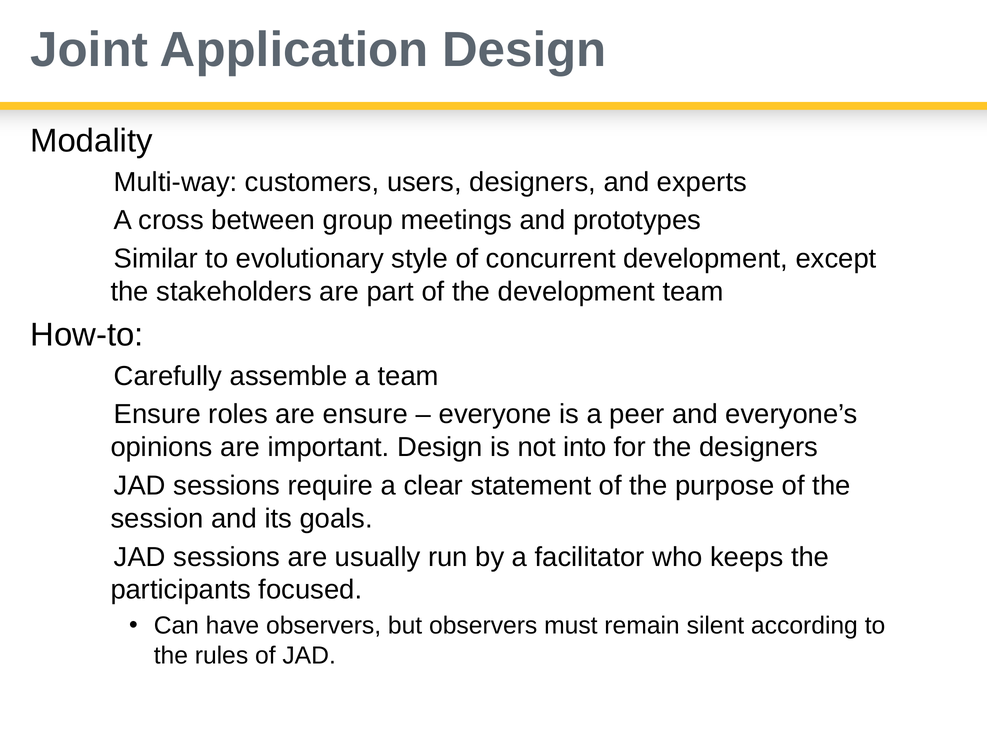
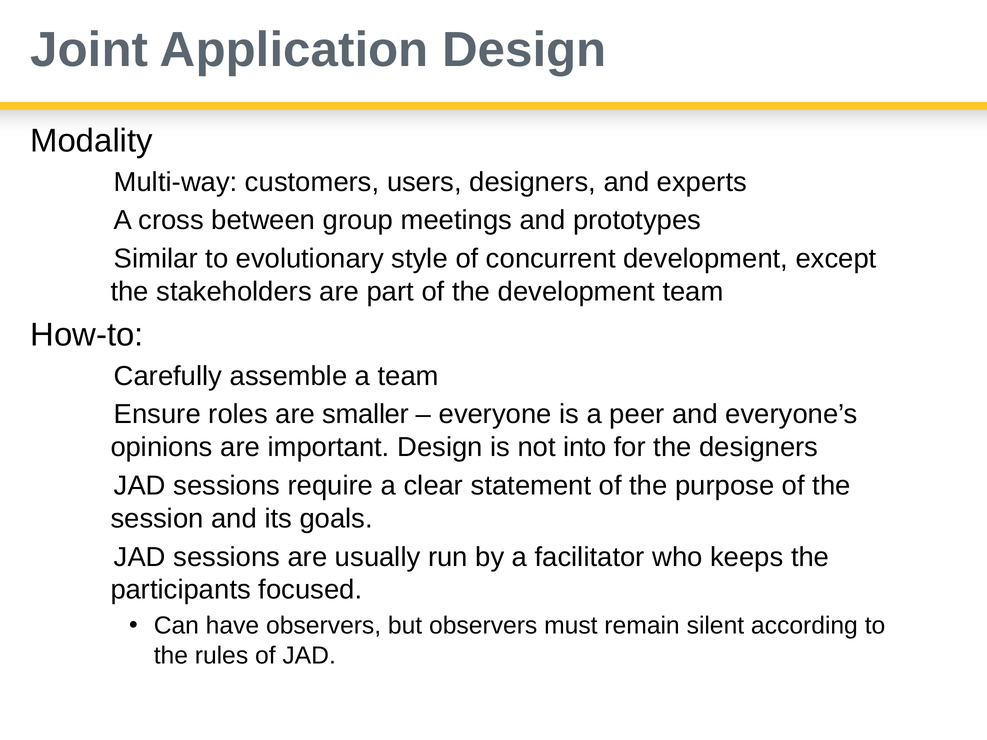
ensure: ensure -> smaller
